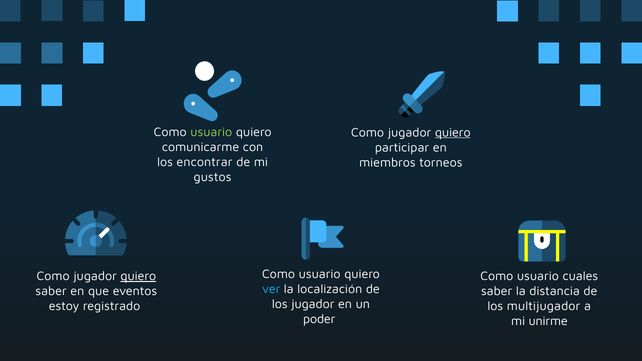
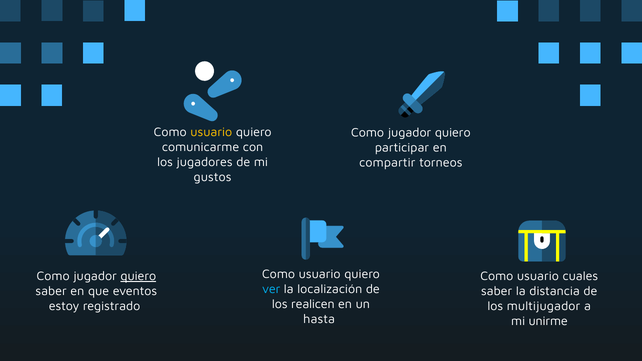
usuario at (211, 132) colour: light green -> yellow
quiero at (453, 132) underline: present -> none
encontrar: encontrar -> jugadores
miembros: miembros -> compartir
los jugador: jugador -> realicen
poder: poder -> hasta
